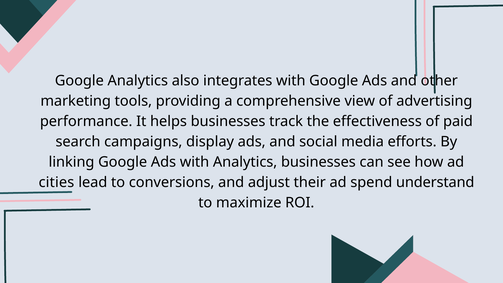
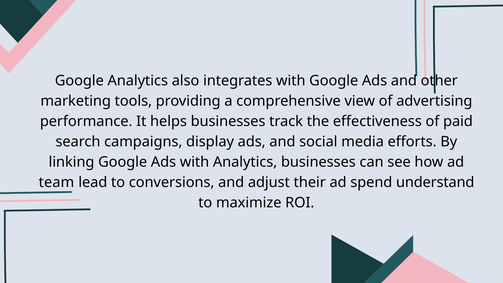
cities: cities -> team
